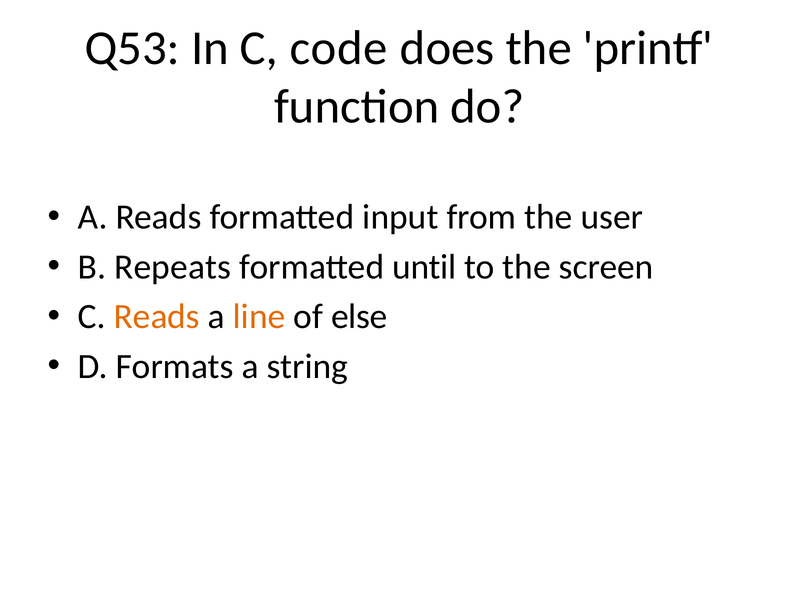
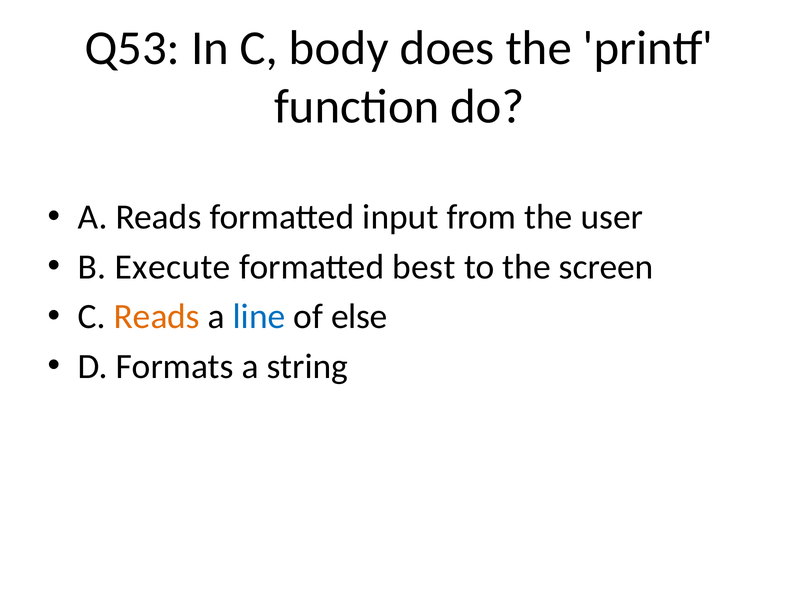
code: code -> body
Repeats: Repeats -> Execute
until: until -> best
line colour: orange -> blue
